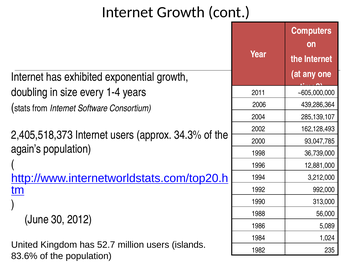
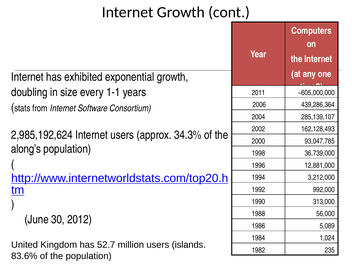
1-4: 1-4 -> 1-1
2,405,518,373: 2,405,518,373 -> 2,985,192,624
again’s: again’s -> along’s
